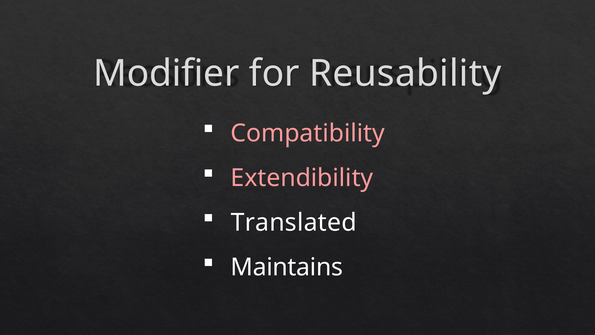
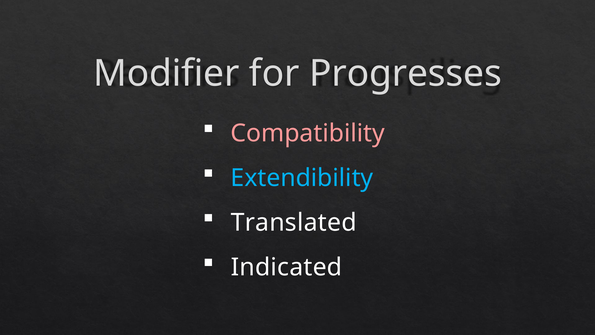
Reusability: Reusability -> Progresses
Extendibility colour: pink -> light blue
Maintains: Maintains -> Indicated
